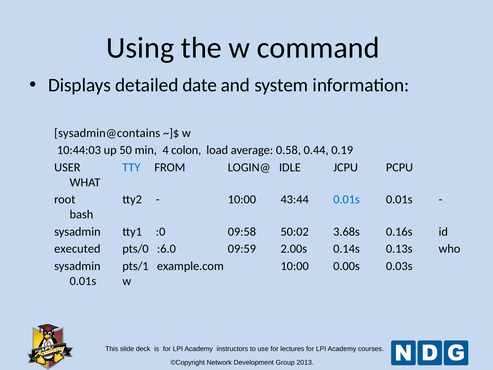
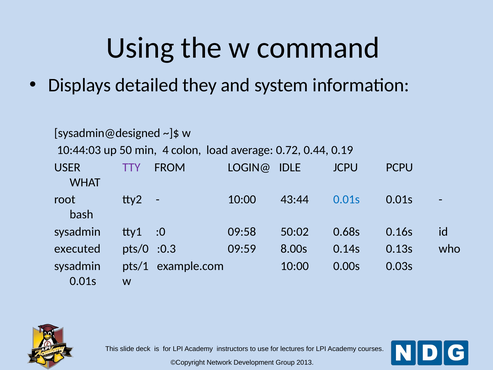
date: date -> they
sysadmin@contains: sysadmin@contains -> sysadmin@designed
0.58: 0.58 -> 0.72
TTY colour: blue -> purple
3.68s: 3.68s -> 0.68s
:6.0: :6.0 -> :0.3
2.00s: 2.00s -> 8.00s
